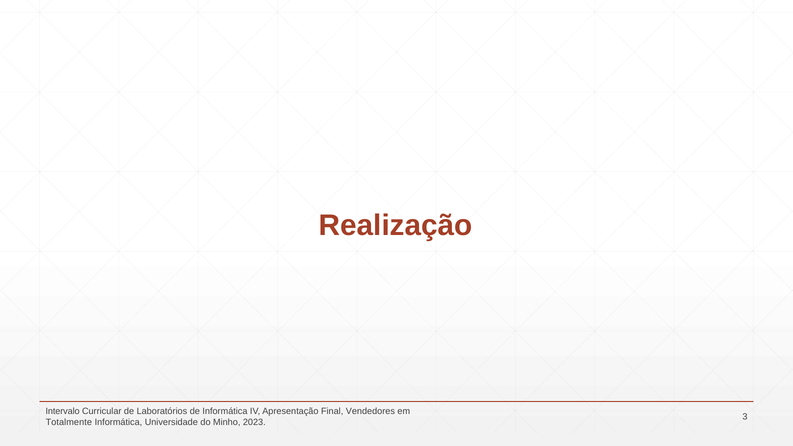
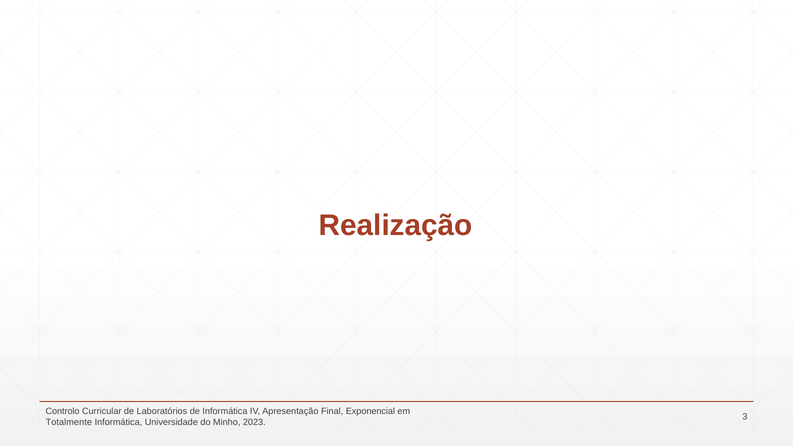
Intervalo: Intervalo -> Controlo
Vendedores: Vendedores -> Exponencial
